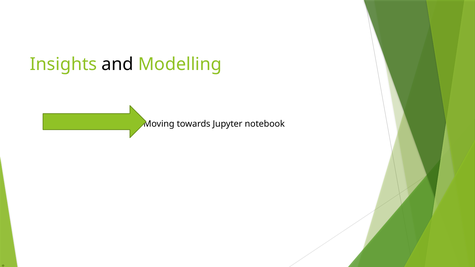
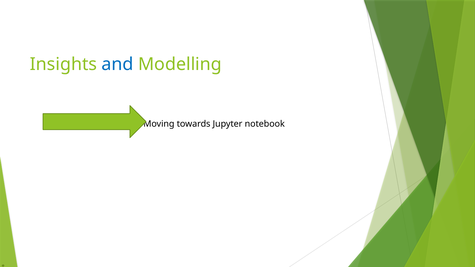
and colour: black -> blue
